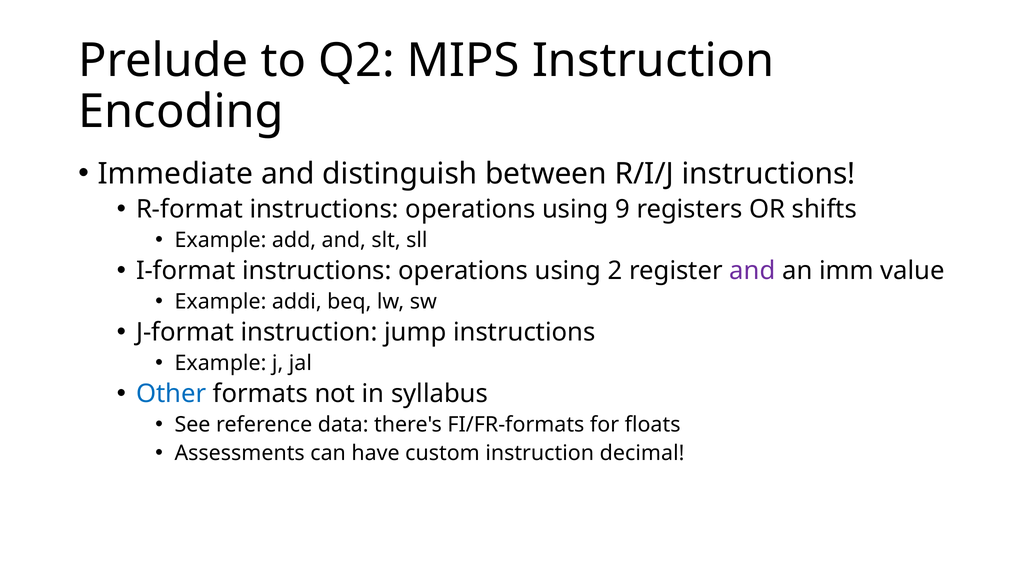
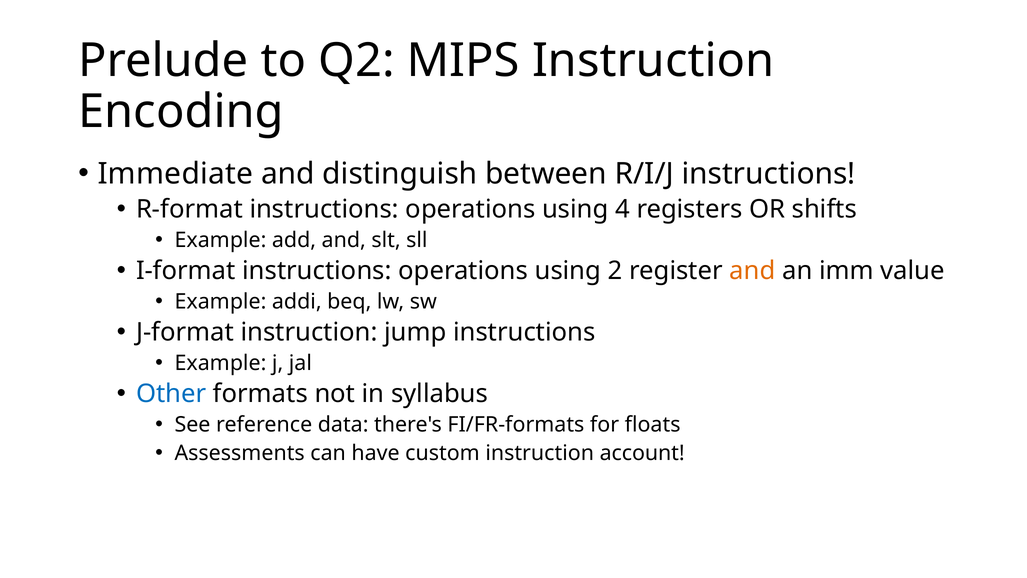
9: 9 -> 4
and at (752, 271) colour: purple -> orange
decimal: decimal -> account
